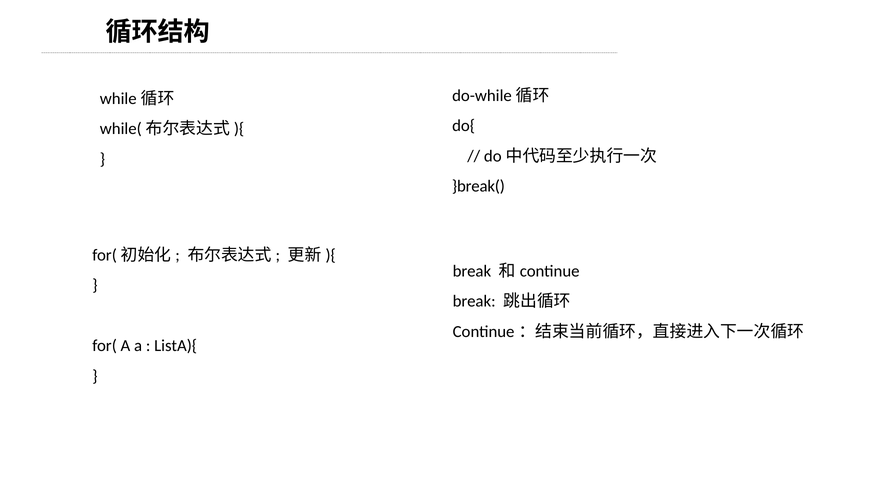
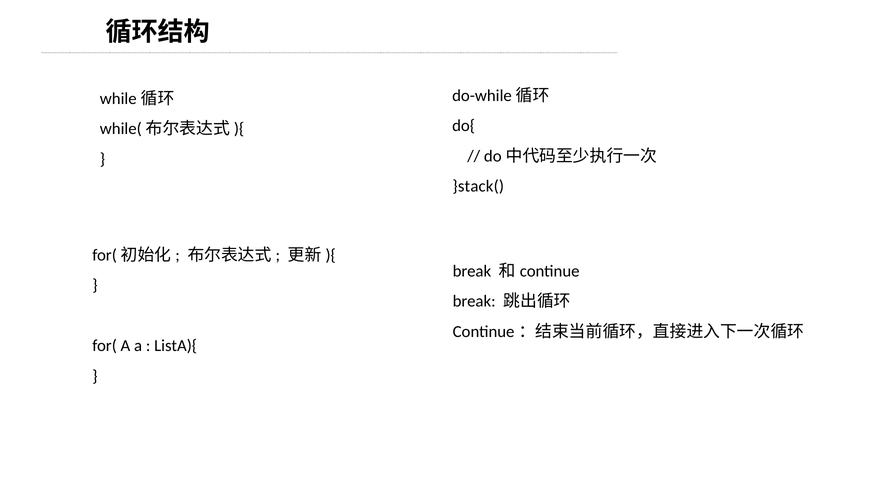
}break(: }break( -> }stack(
